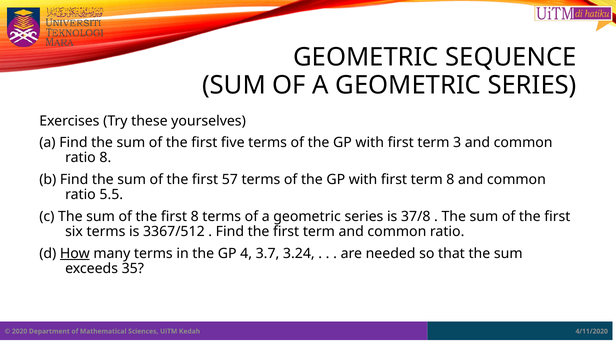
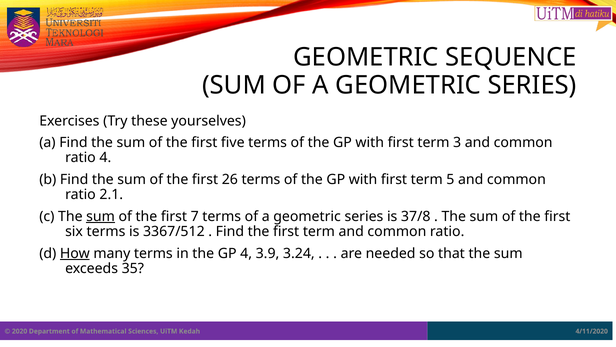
ratio 8: 8 -> 4
57: 57 -> 26
term 8: 8 -> 5
5.5: 5.5 -> 2.1
sum at (101, 216) underline: none -> present
first 8: 8 -> 7
3.7: 3.7 -> 3.9
